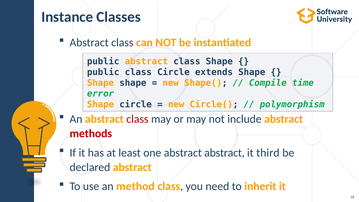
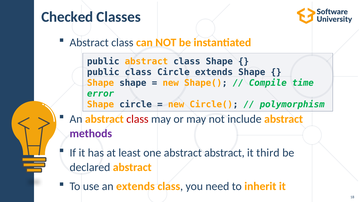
Instance: Instance -> Checked
methods colour: red -> purple
an method: method -> extends
